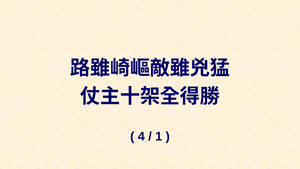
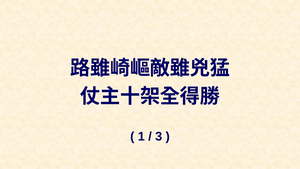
4: 4 -> 1
1: 1 -> 3
